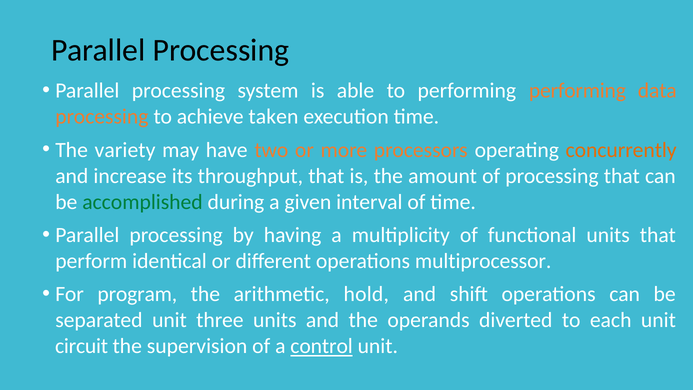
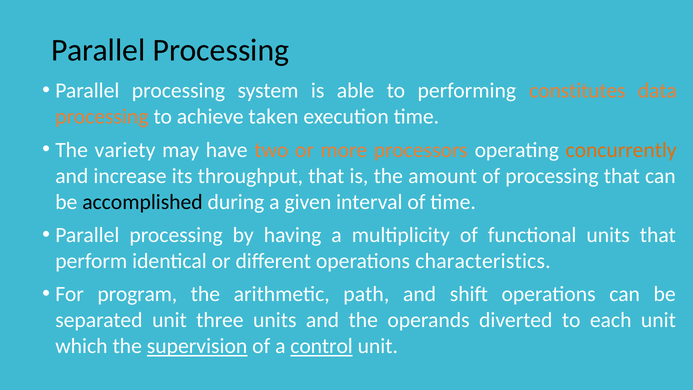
performing performing: performing -> constitutes
accomplished colour: green -> black
multiprocessor: multiprocessor -> characteristics
hold: hold -> path
circuit: circuit -> which
supervision underline: none -> present
